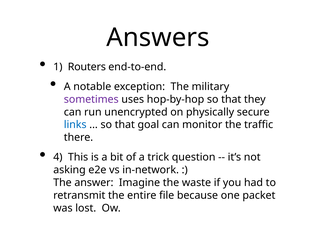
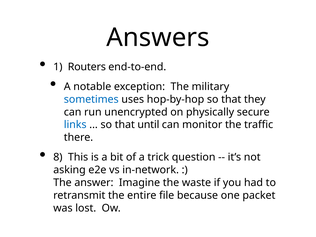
sometimes colour: purple -> blue
goal: goal -> until
4: 4 -> 8
